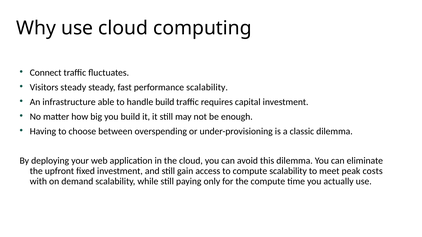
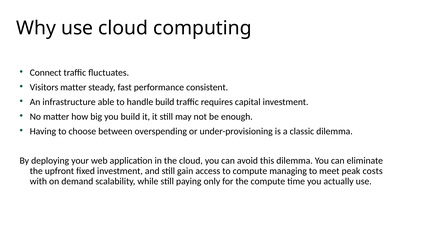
Visitors steady: steady -> matter
performance scalability: scalability -> consistent
compute scalability: scalability -> managing
